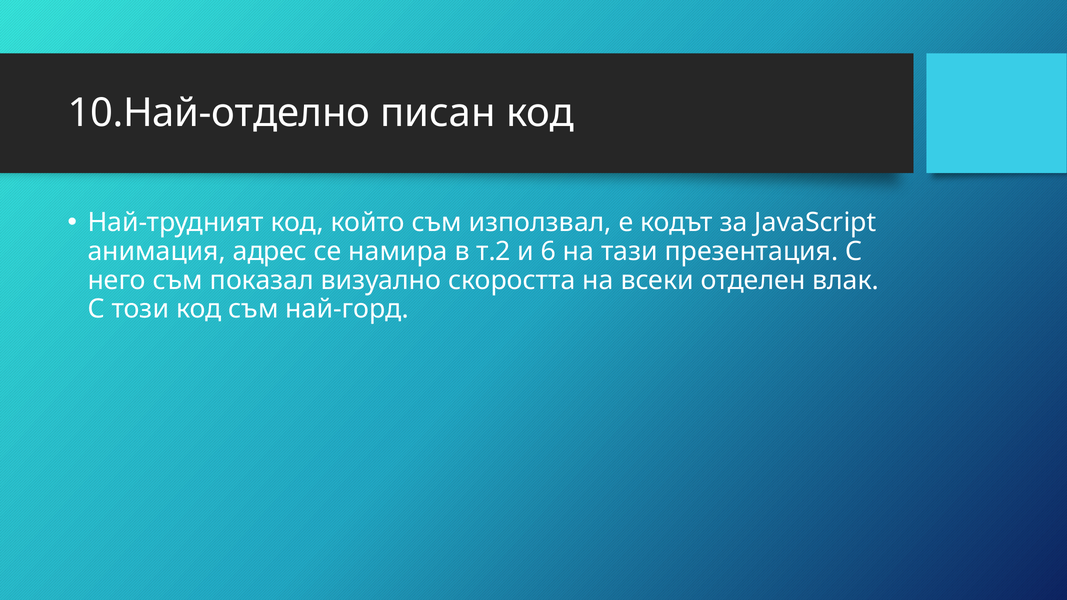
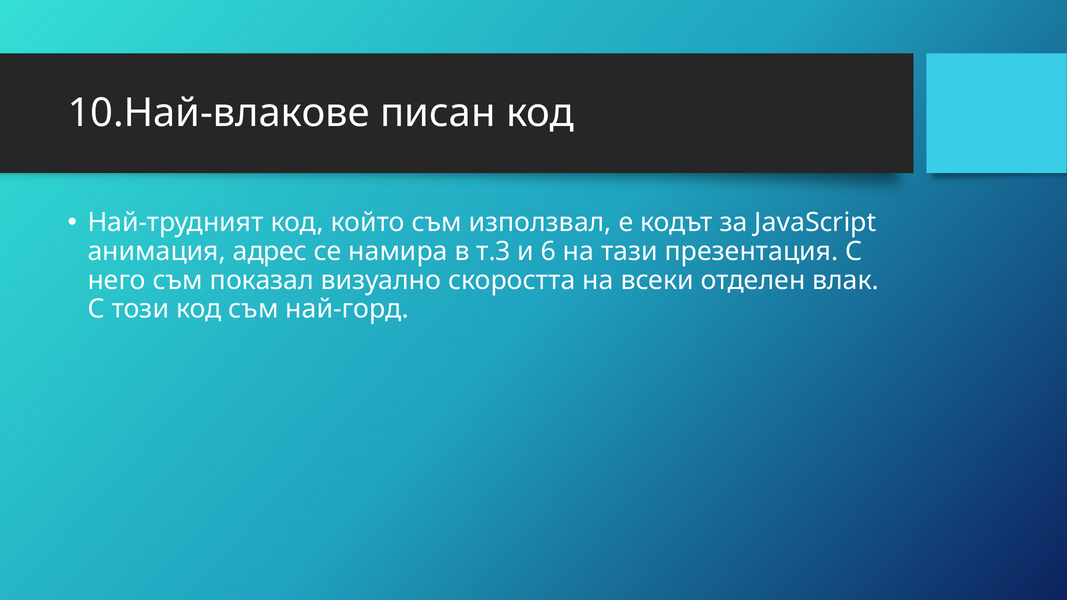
10.Най-отделно: 10.Най-отделно -> 10.Най-влакове
т.2: т.2 -> т.3
